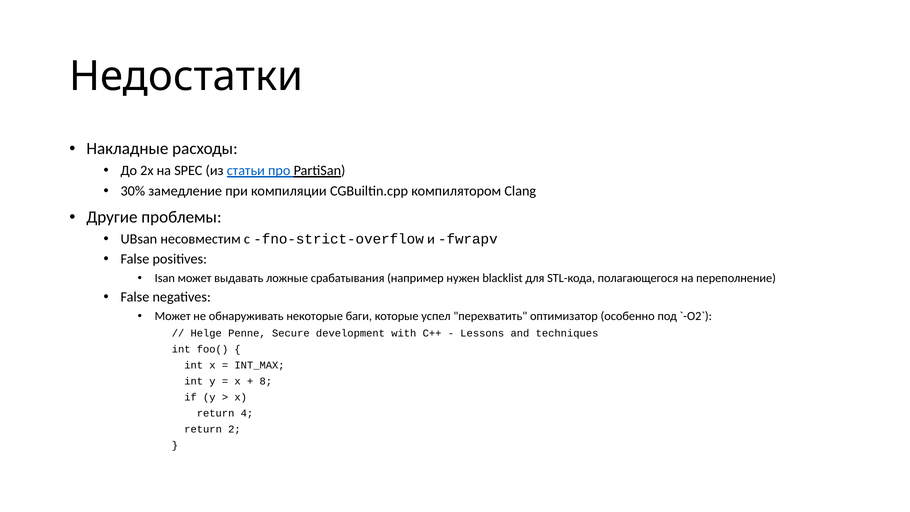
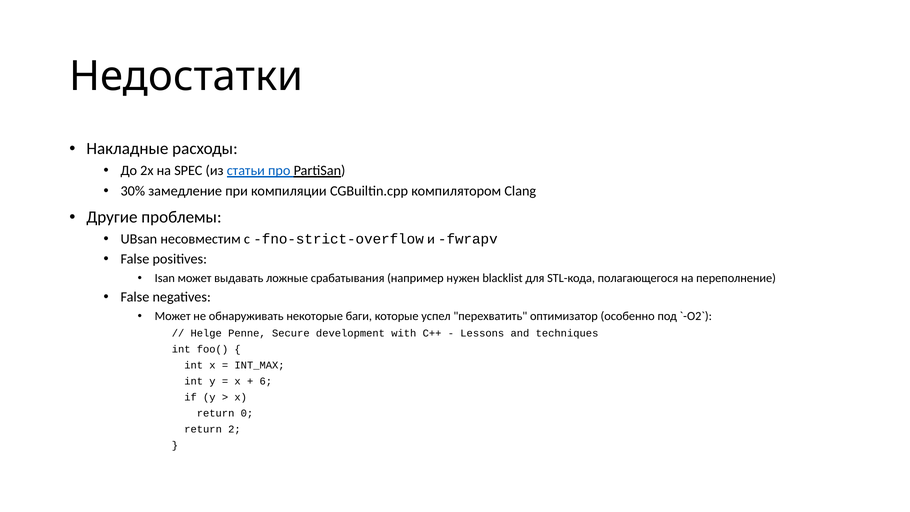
8: 8 -> 6
4: 4 -> 0
